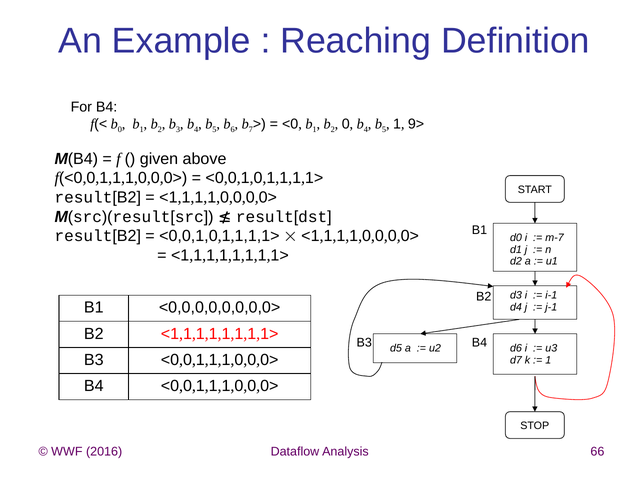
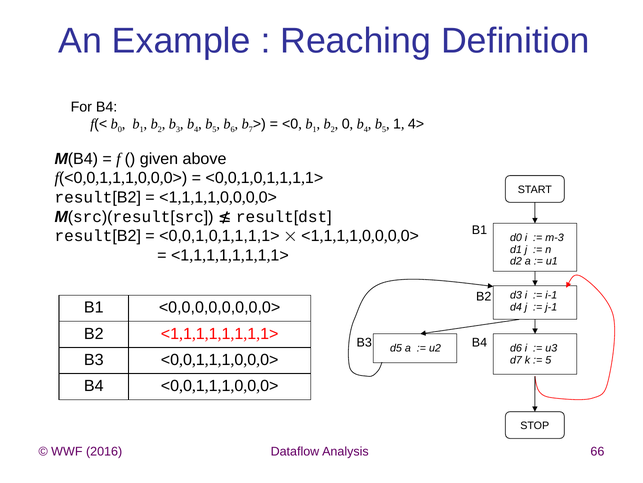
9>: 9> -> 4>
m-7: m-7 -> m-3
1 at (548, 359): 1 -> 5
